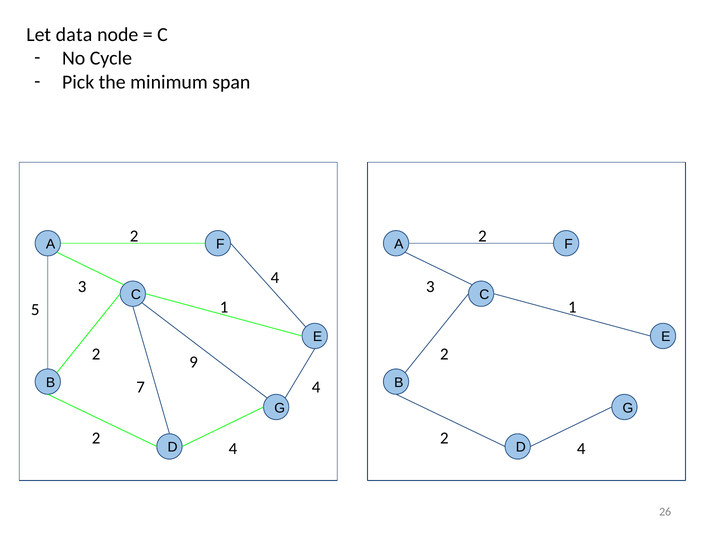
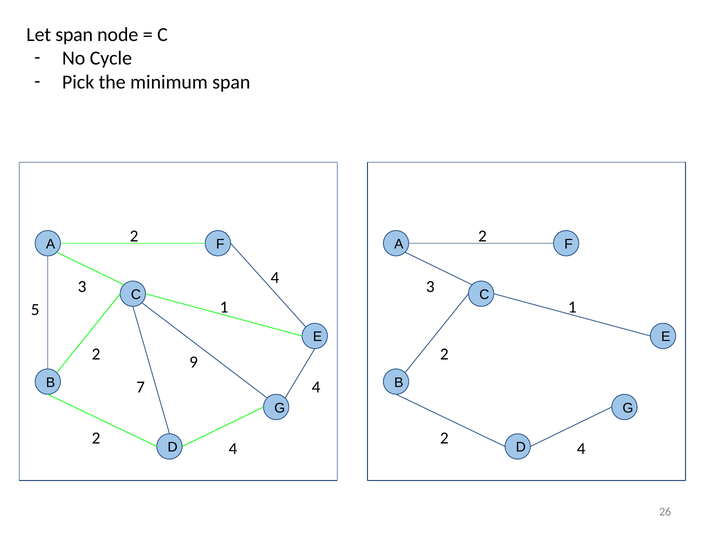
Let data: data -> span
